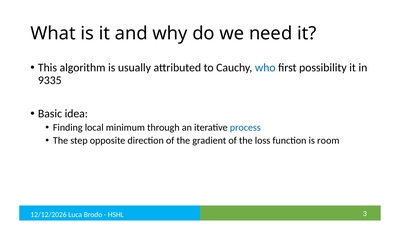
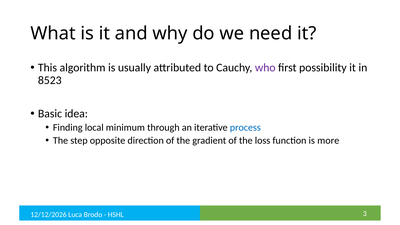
who colour: blue -> purple
9335: 9335 -> 8523
room: room -> more
